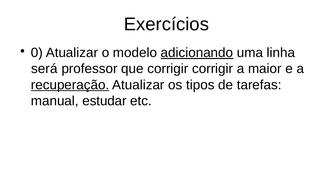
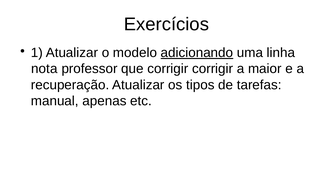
0: 0 -> 1
será: será -> nota
recuperação underline: present -> none
estudar: estudar -> apenas
